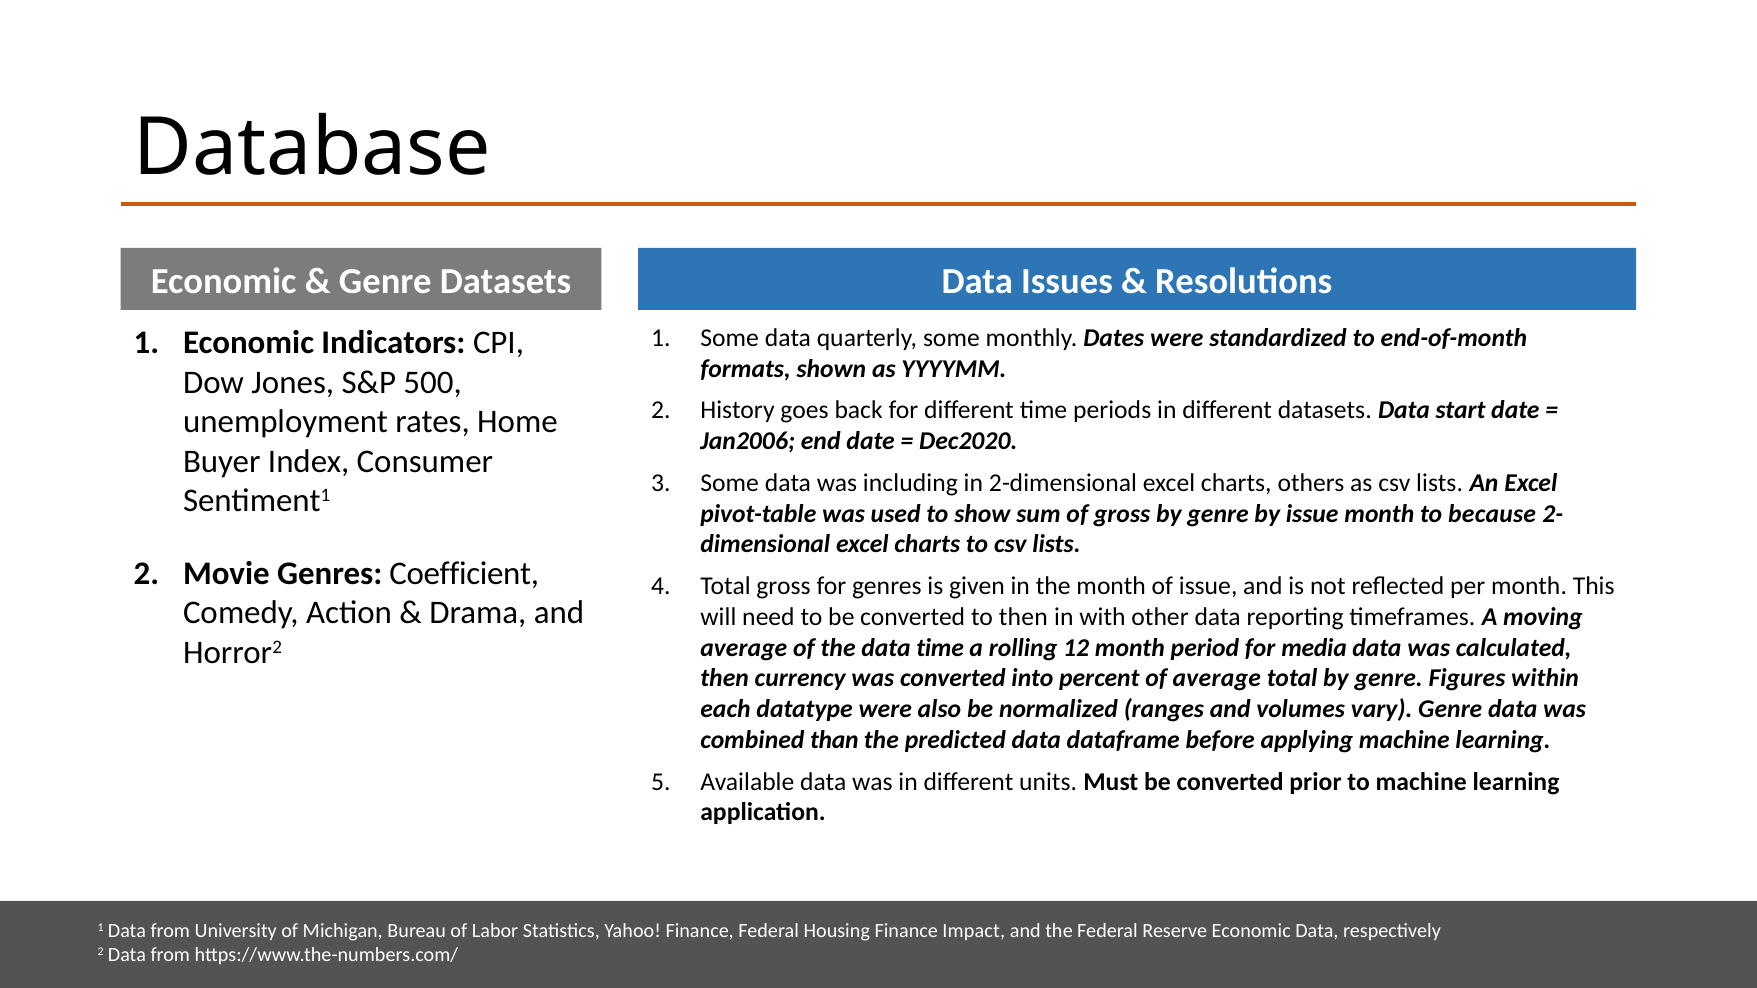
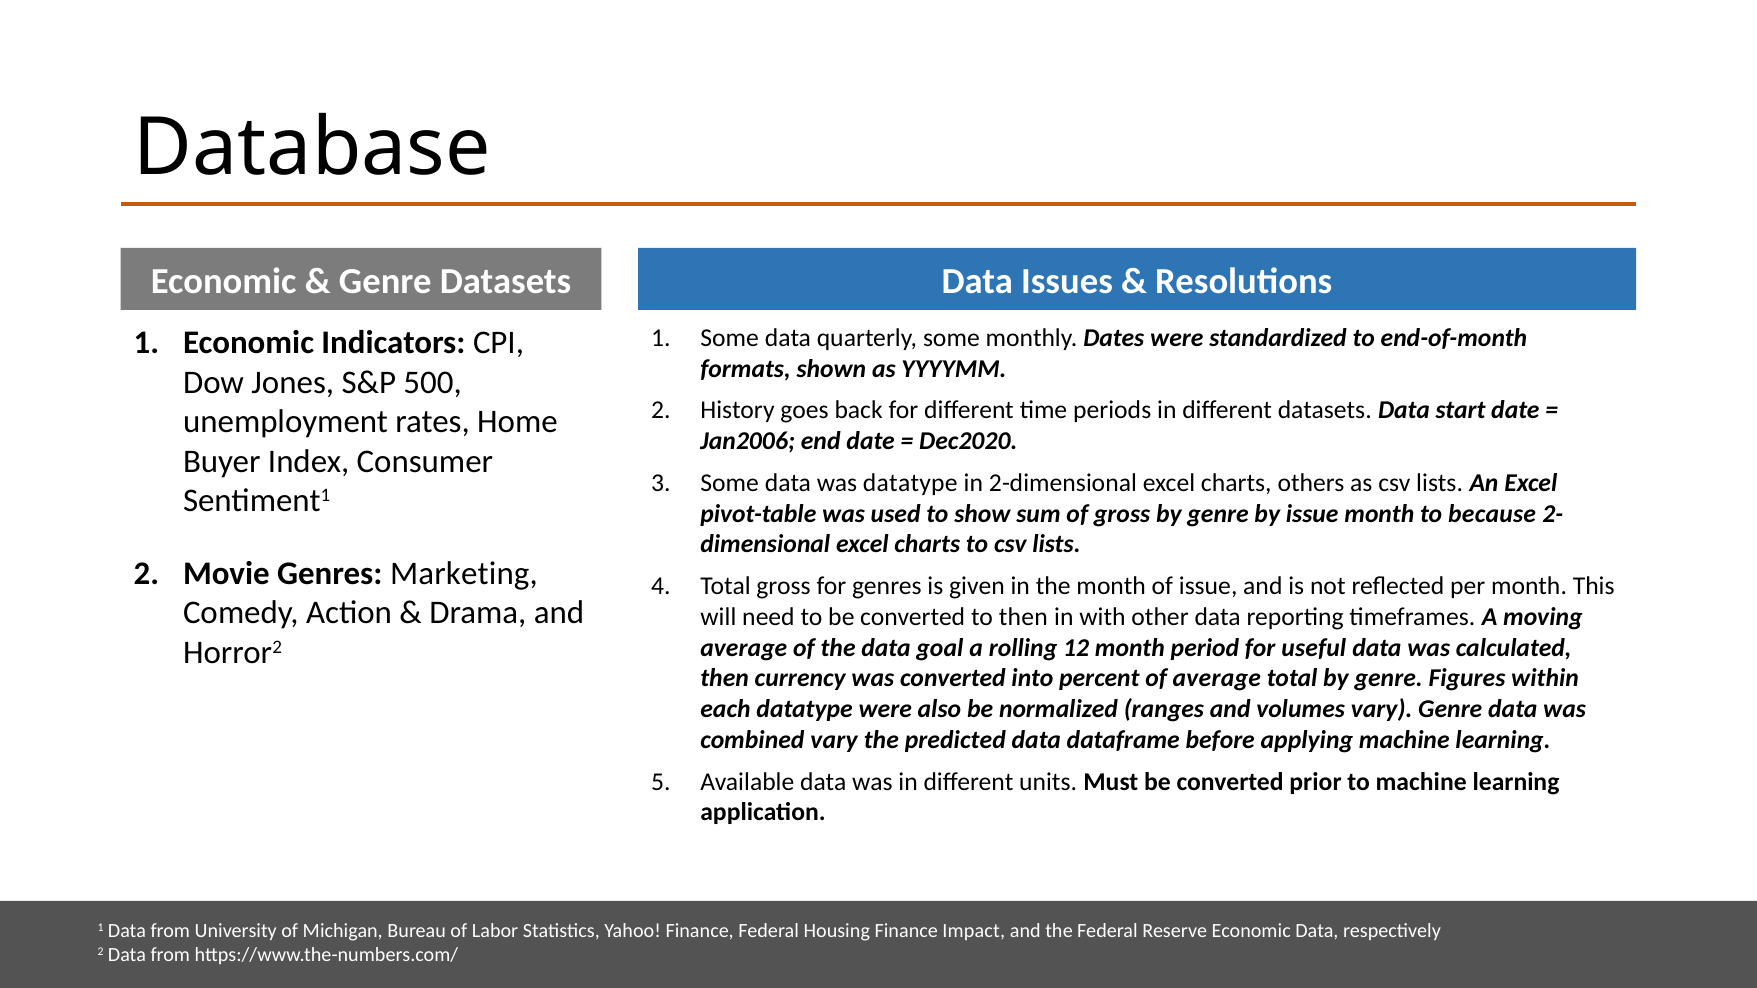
was including: including -> datatype
Coefficient: Coefficient -> Marketing
data time: time -> goal
media: media -> useful
combined than: than -> vary
